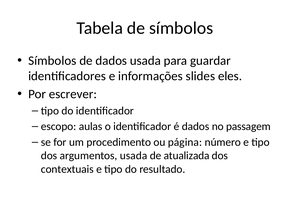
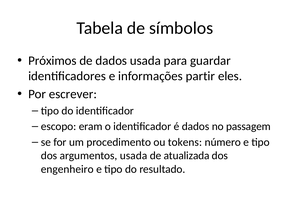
Símbolos at (52, 61): Símbolos -> Próximos
slides: slides -> partir
aulas: aulas -> eram
página: página -> tokens
contextuais: contextuais -> engenheiro
